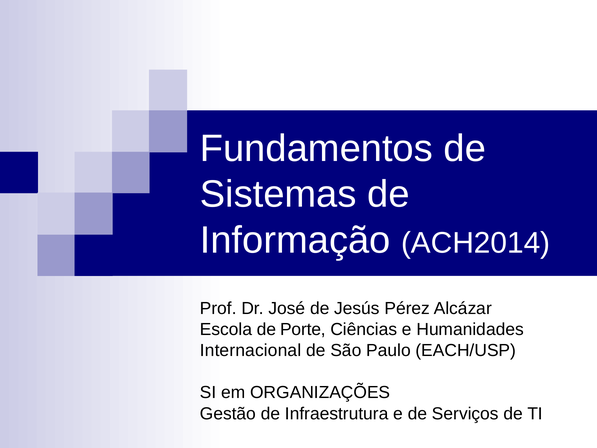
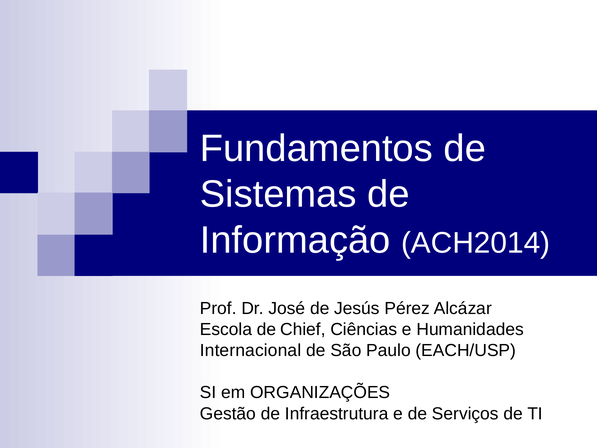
Porte: Porte -> Chief
